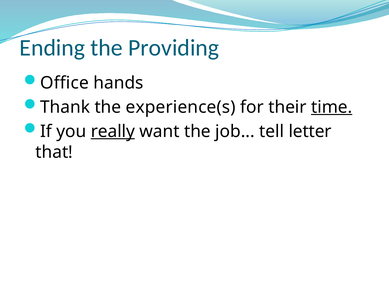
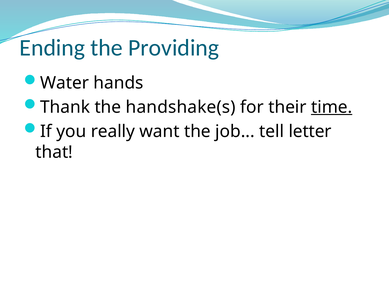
Office: Office -> Water
experience(s: experience(s -> handshake(s
really underline: present -> none
